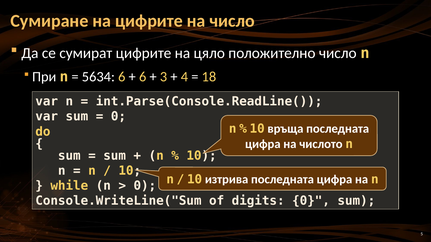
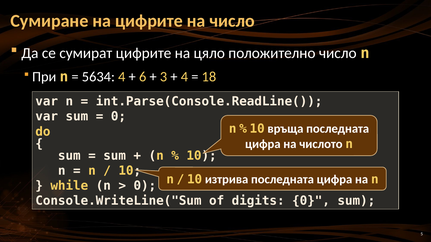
5634 6: 6 -> 4
